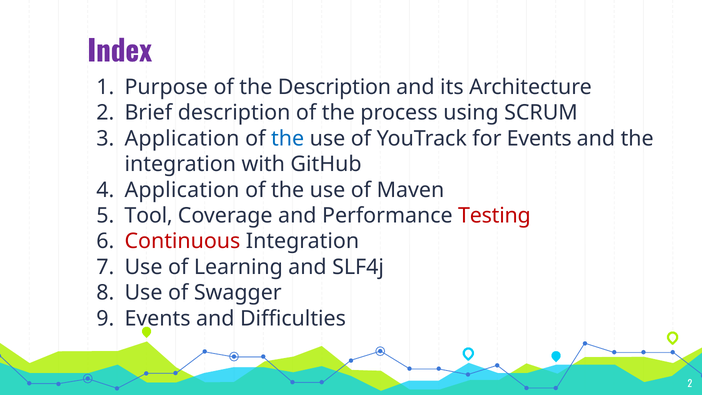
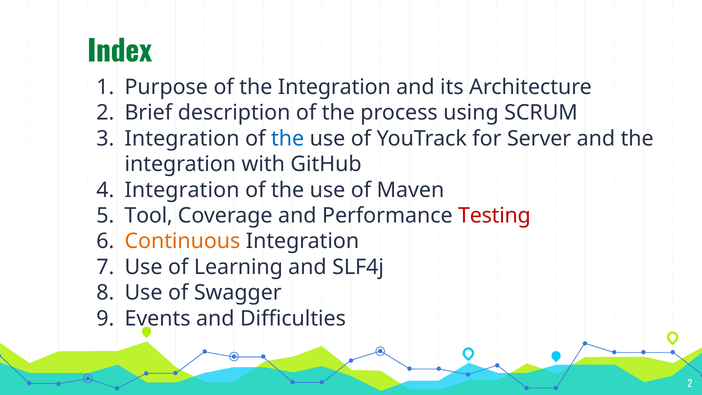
Index colour: purple -> green
of the Description: Description -> Integration
Application at (182, 138): Application -> Integration
for Events: Events -> Server
Application at (182, 190): Application -> Integration
Continuous colour: red -> orange
